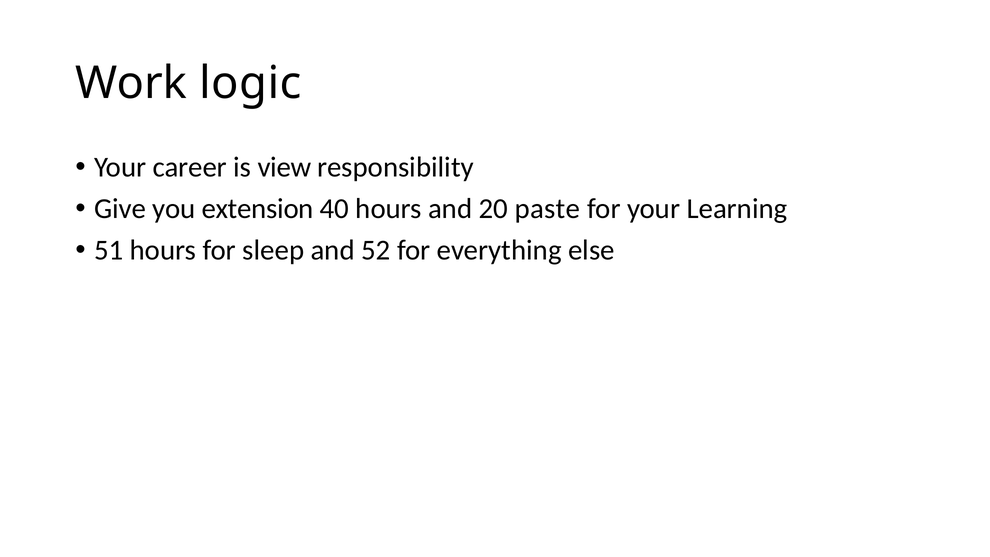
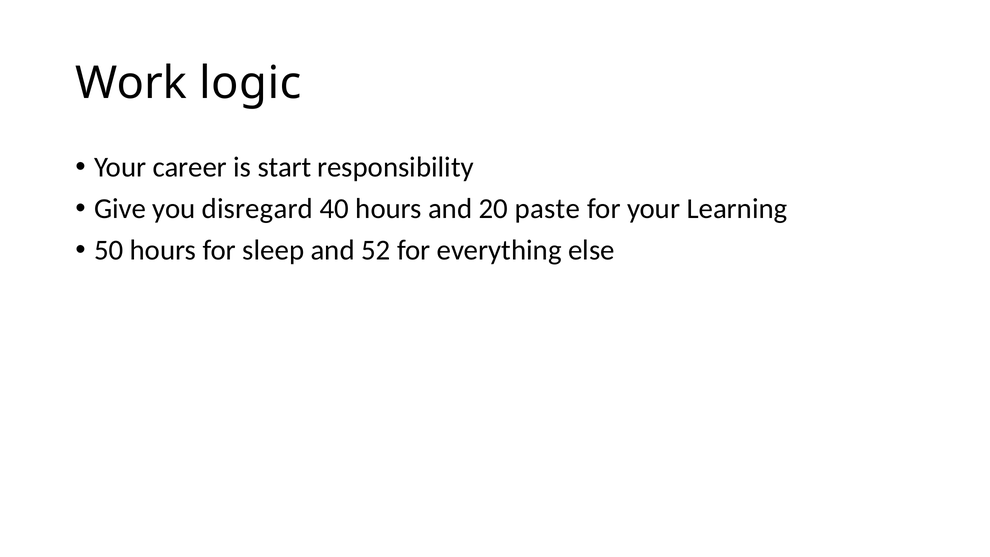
view: view -> start
extension: extension -> disregard
51: 51 -> 50
